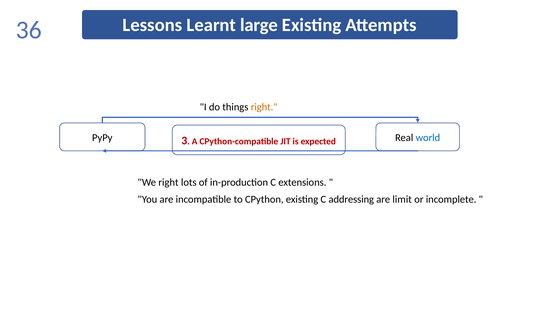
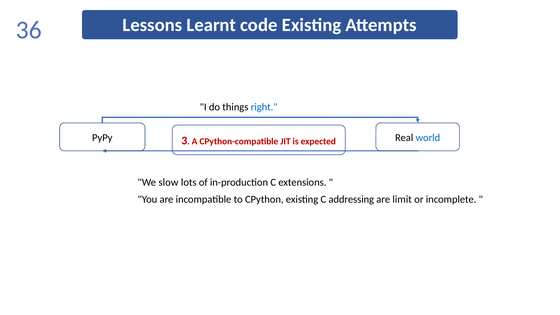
large: large -> code
right at (264, 107) colour: orange -> blue
We right: right -> slow
